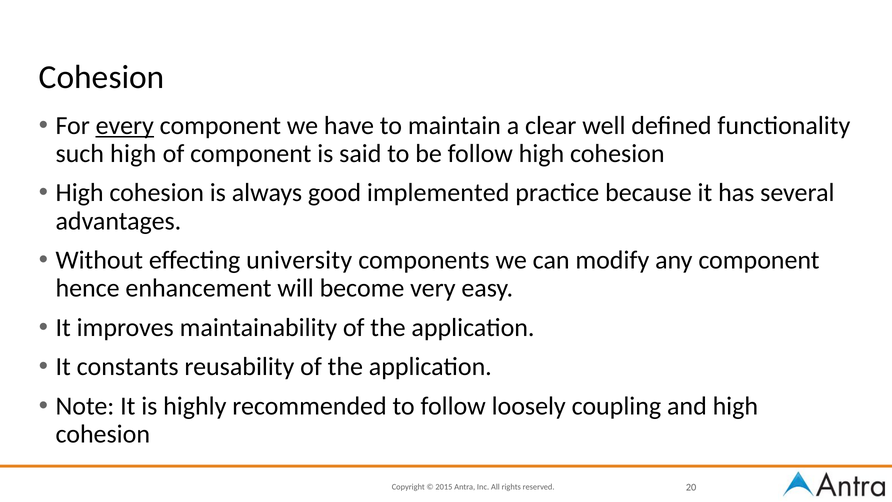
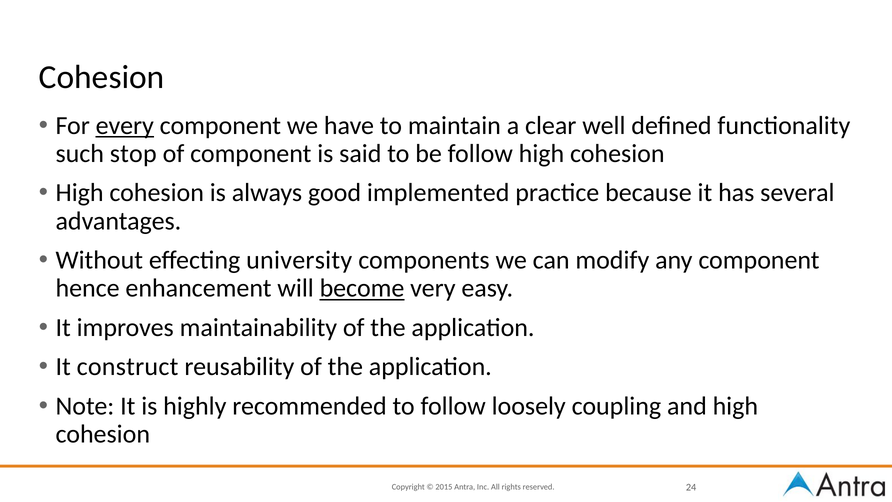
such high: high -> stop
become underline: none -> present
constants: constants -> construct
20: 20 -> 24
